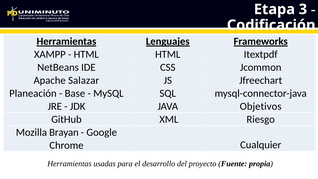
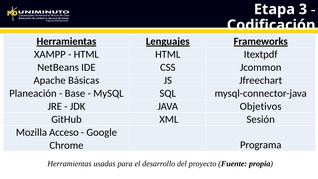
Salazar: Salazar -> Básicas
Riesgo: Riesgo -> Sesión
Brayan: Brayan -> Acceso
Cualquier: Cualquier -> Programa
